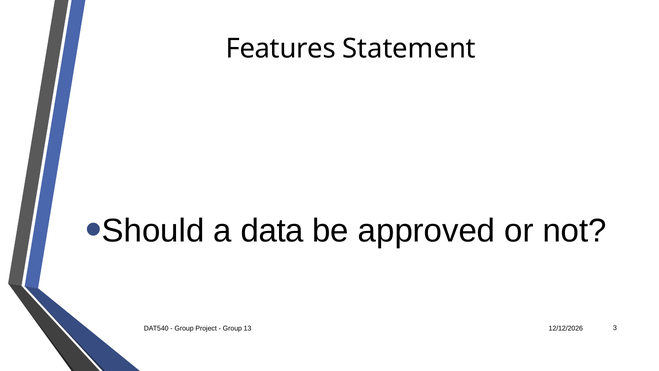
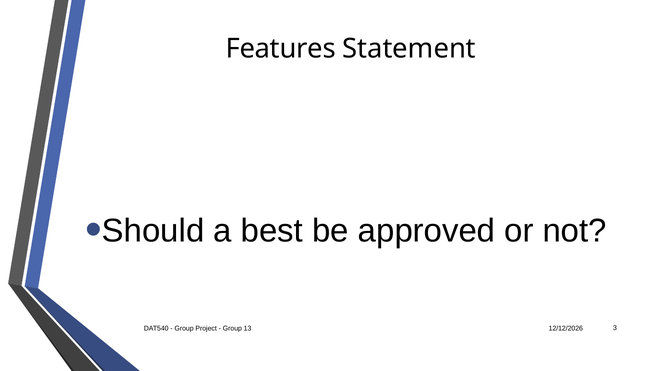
data: data -> best
